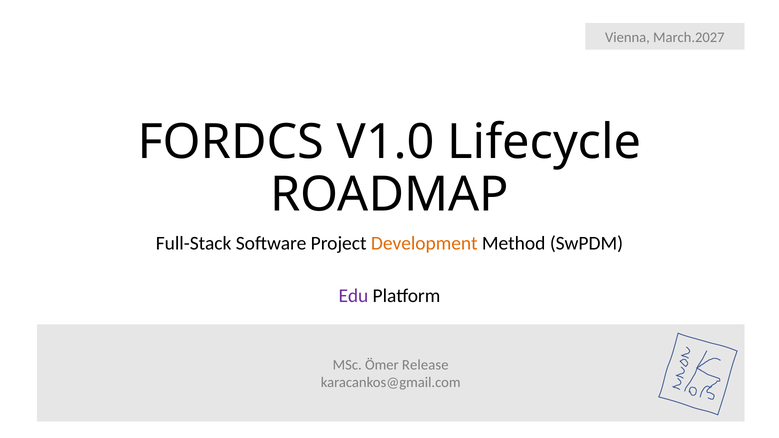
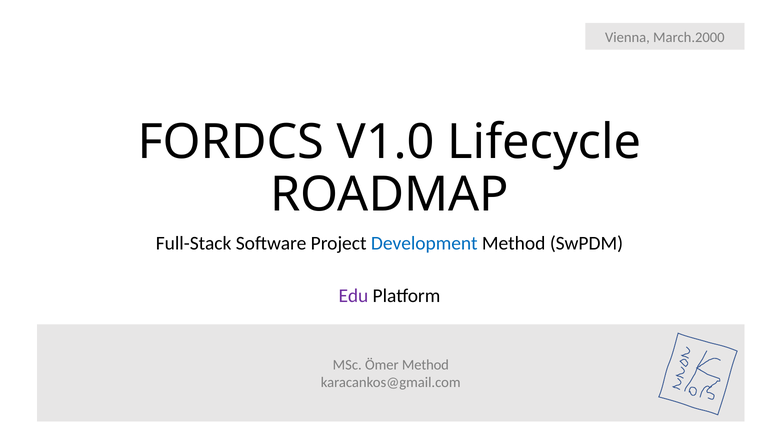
March.2027: March.2027 -> March.2000
Development colour: orange -> blue
Ömer Release: Release -> Method
